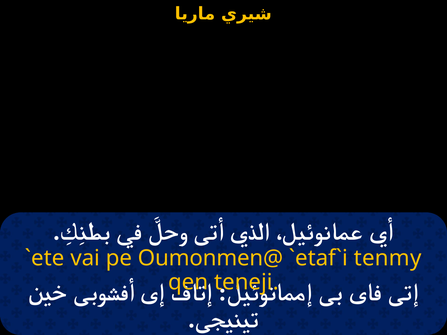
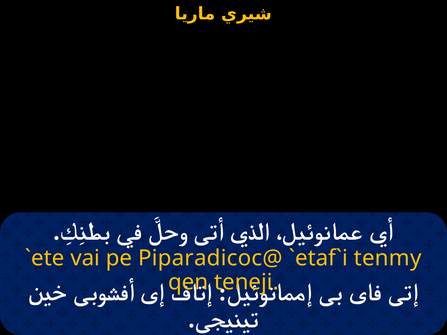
Oumonmen@: Oumonmen@ -> Piparadicoc@
